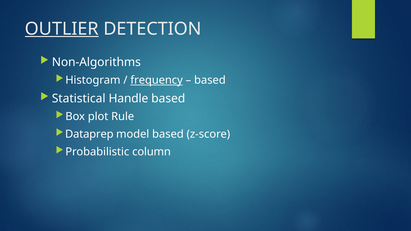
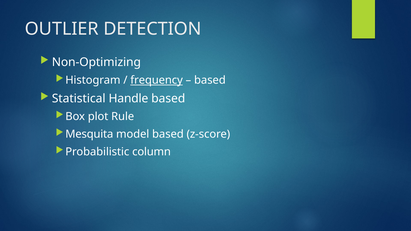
OUTLIER underline: present -> none
Non-Algorithms: Non-Algorithms -> Non-Optimizing
Dataprep: Dataprep -> Mesquita
